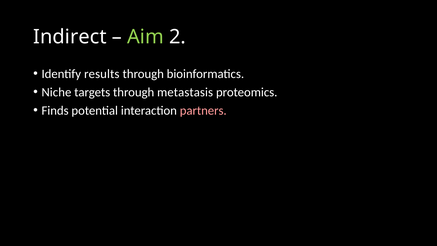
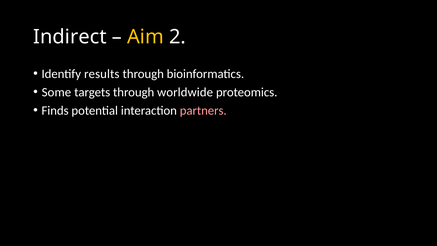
Aim colour: light green -> yellow
Niche: Niche -> Some
metastasis: metastasis -> worldwide
